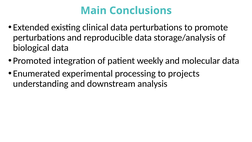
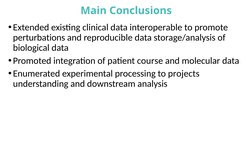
data perturbations: perturbations -> interoperable
weekly: weekly -> course
